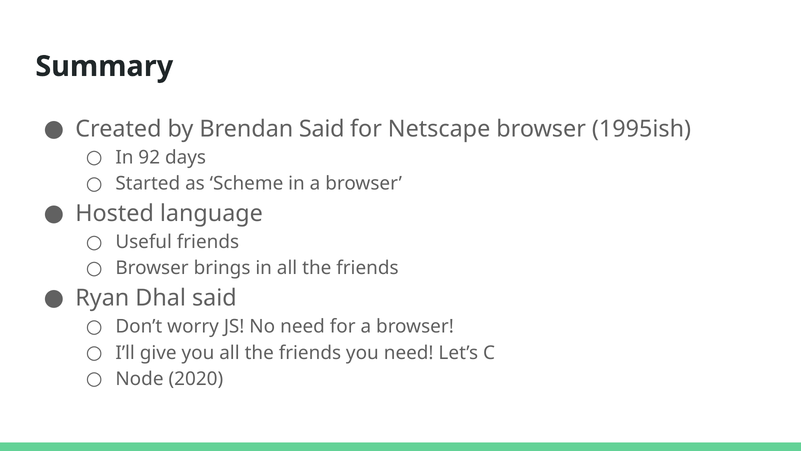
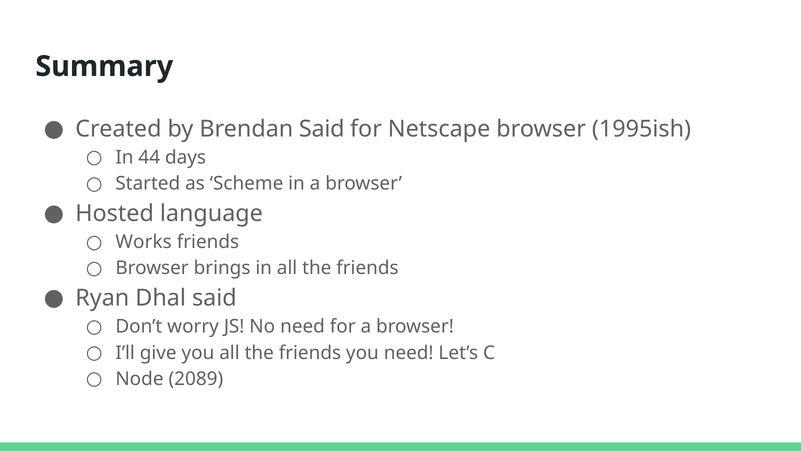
92: 92 -> 44
Useful: Useful -> Works
2020: 2020 -> 2089
